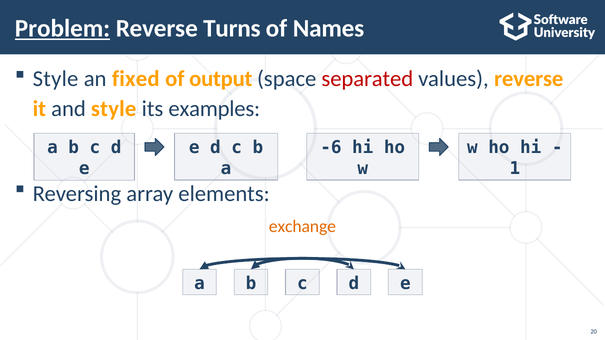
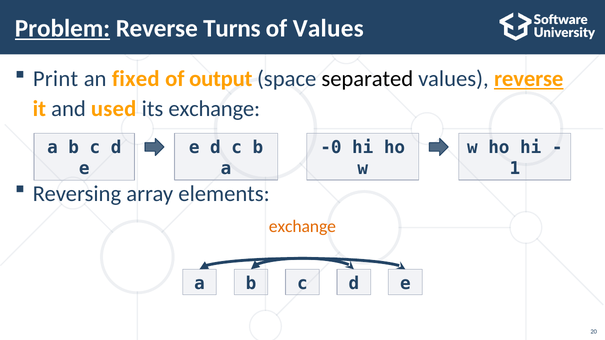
of Names: Names -> Values
Style at (56, 79): Style -> Print
separated colour: red -> black
reverse at (529, 79) underline: none -> present
and style: style -> used
its examples: examples -> exchange
-6: -6 -> -0
